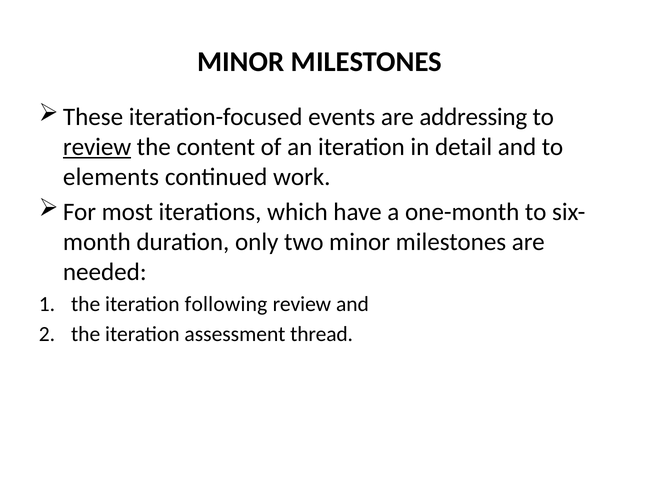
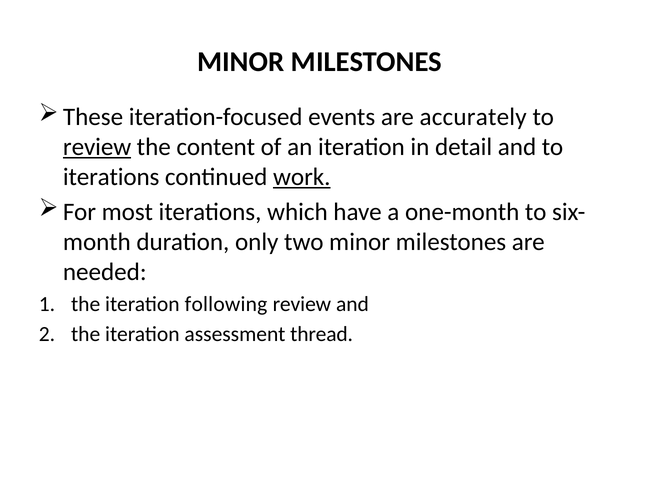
addressing: addressing -> accurately
elements at (111, 177): elements -> iterations
work underline: none -> present
